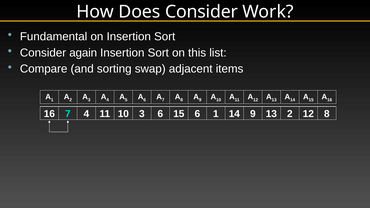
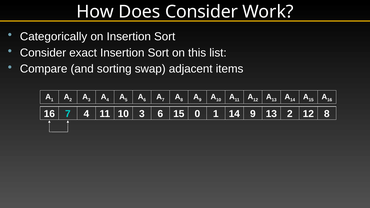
Fundamental: Fundamental -> Categorically
again: again -> exact
15 6: 6 -> 0
